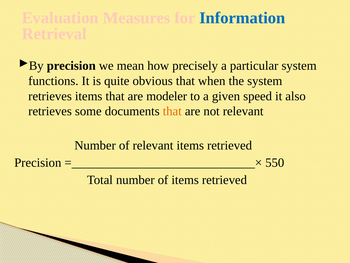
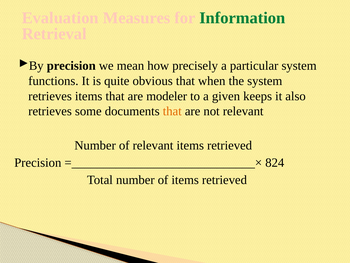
Information colour: blue -> green
speed: speed -> keeps
550: 550 -> 824
